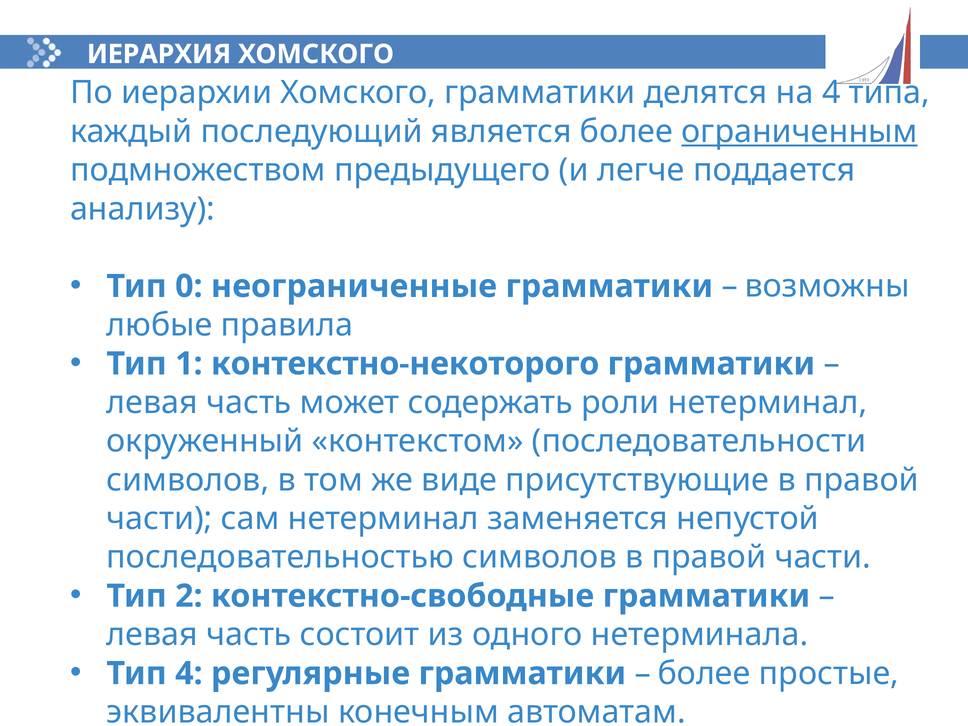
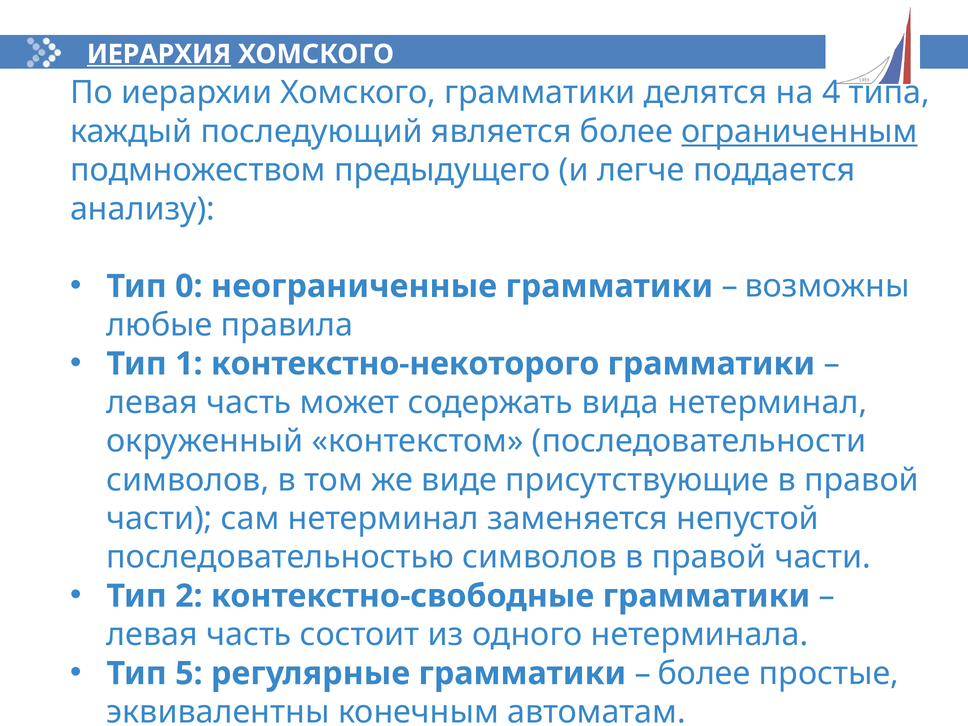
ИЕРАРХИЯ underline: none -> present
роли: роли -> вида
Тип 4: 4 -> 5
